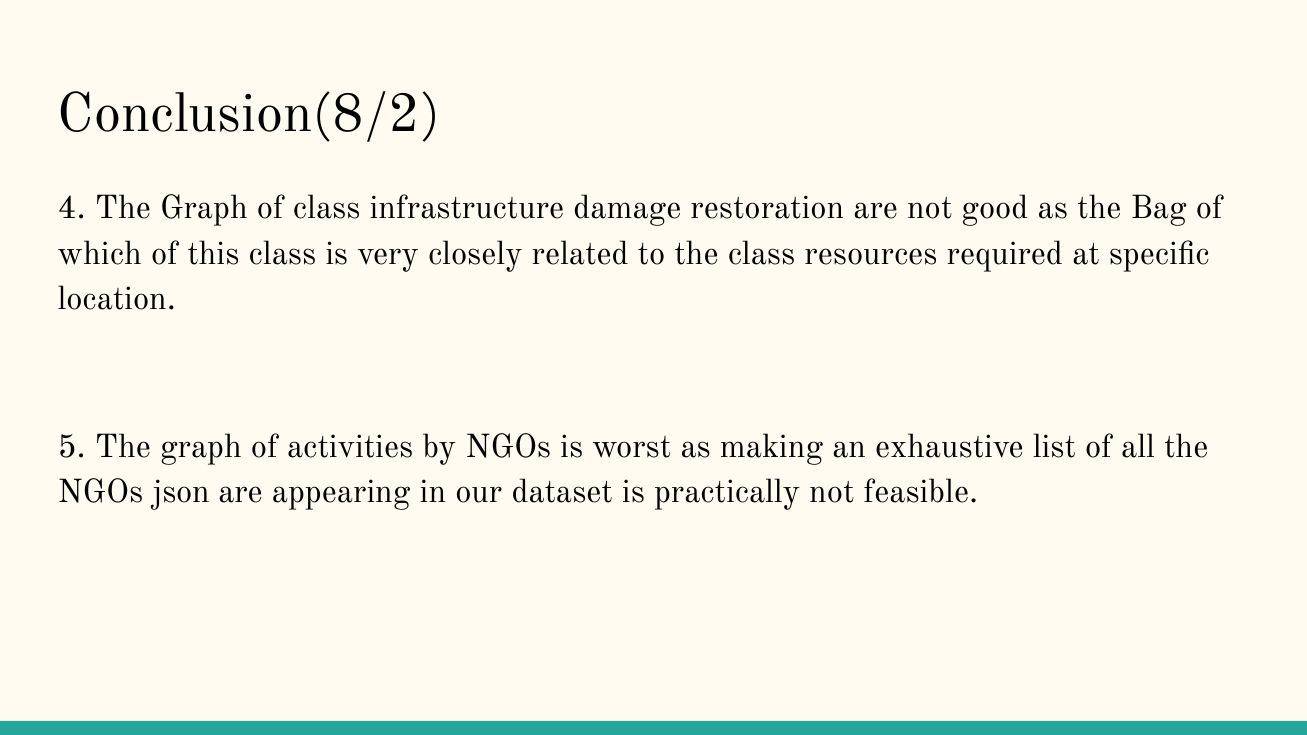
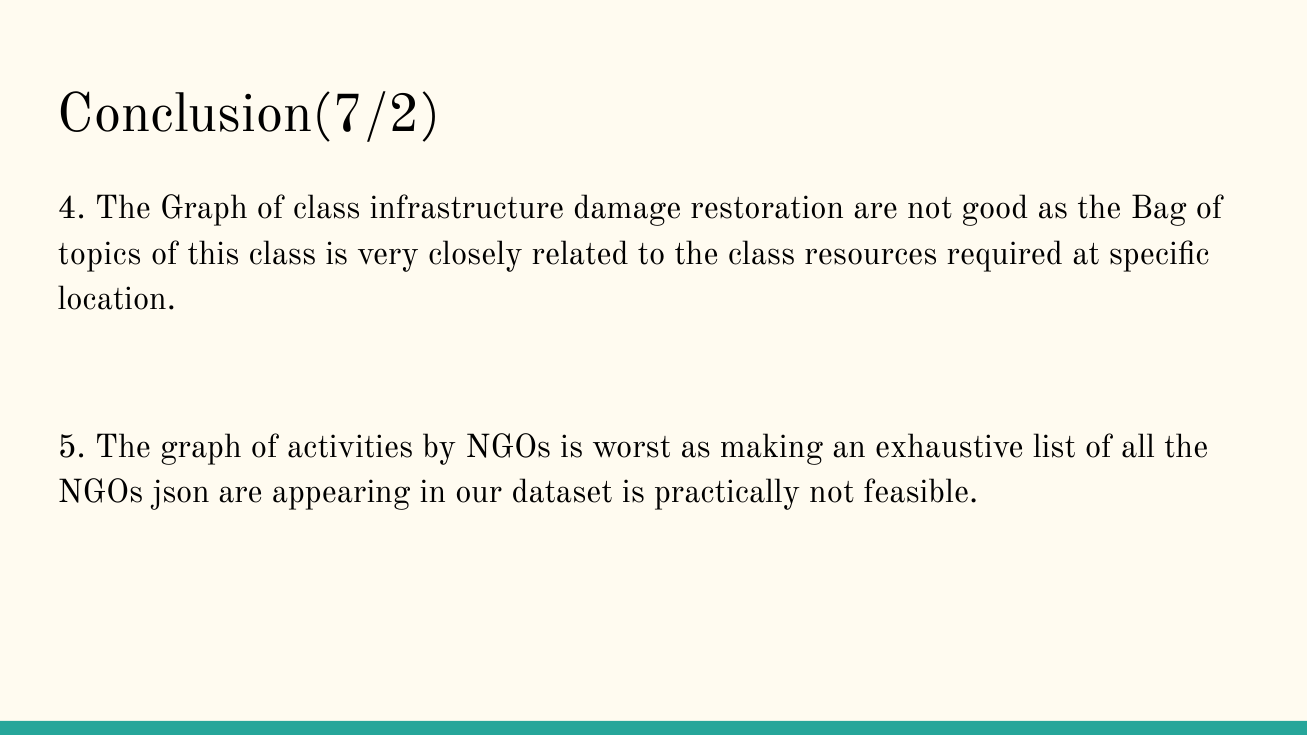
Conclusion(8/2: Conclusion(8/2 -> Conclusion(7/2
which: which -> topics
